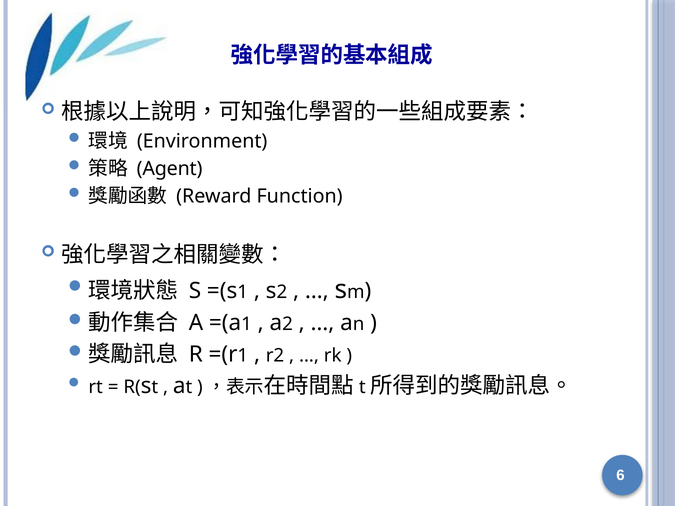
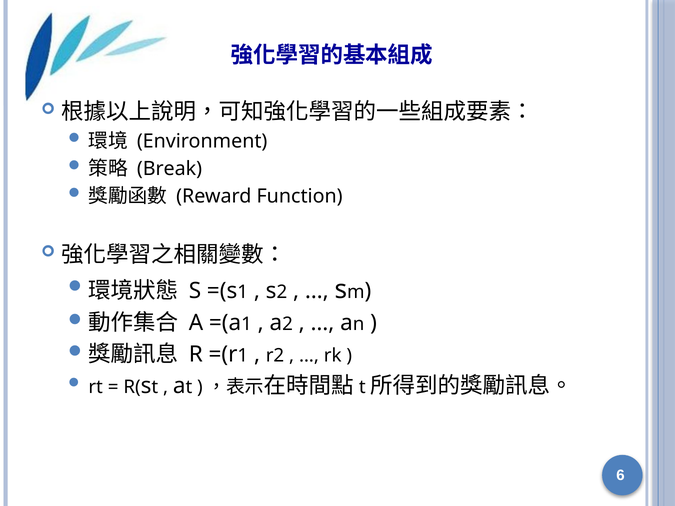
Agent: Agent -> Break
